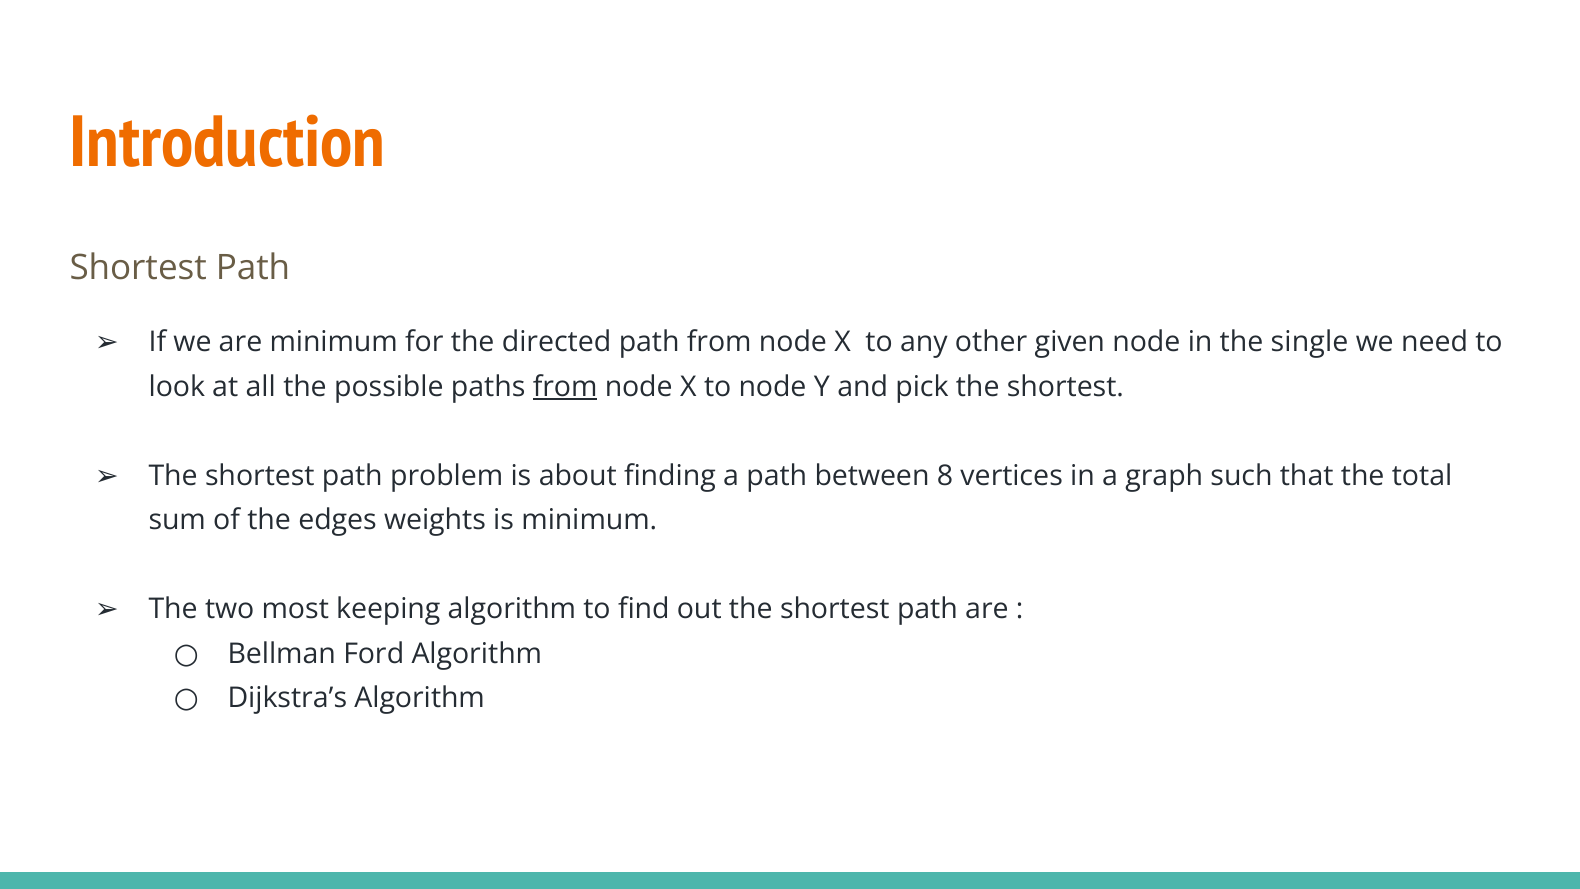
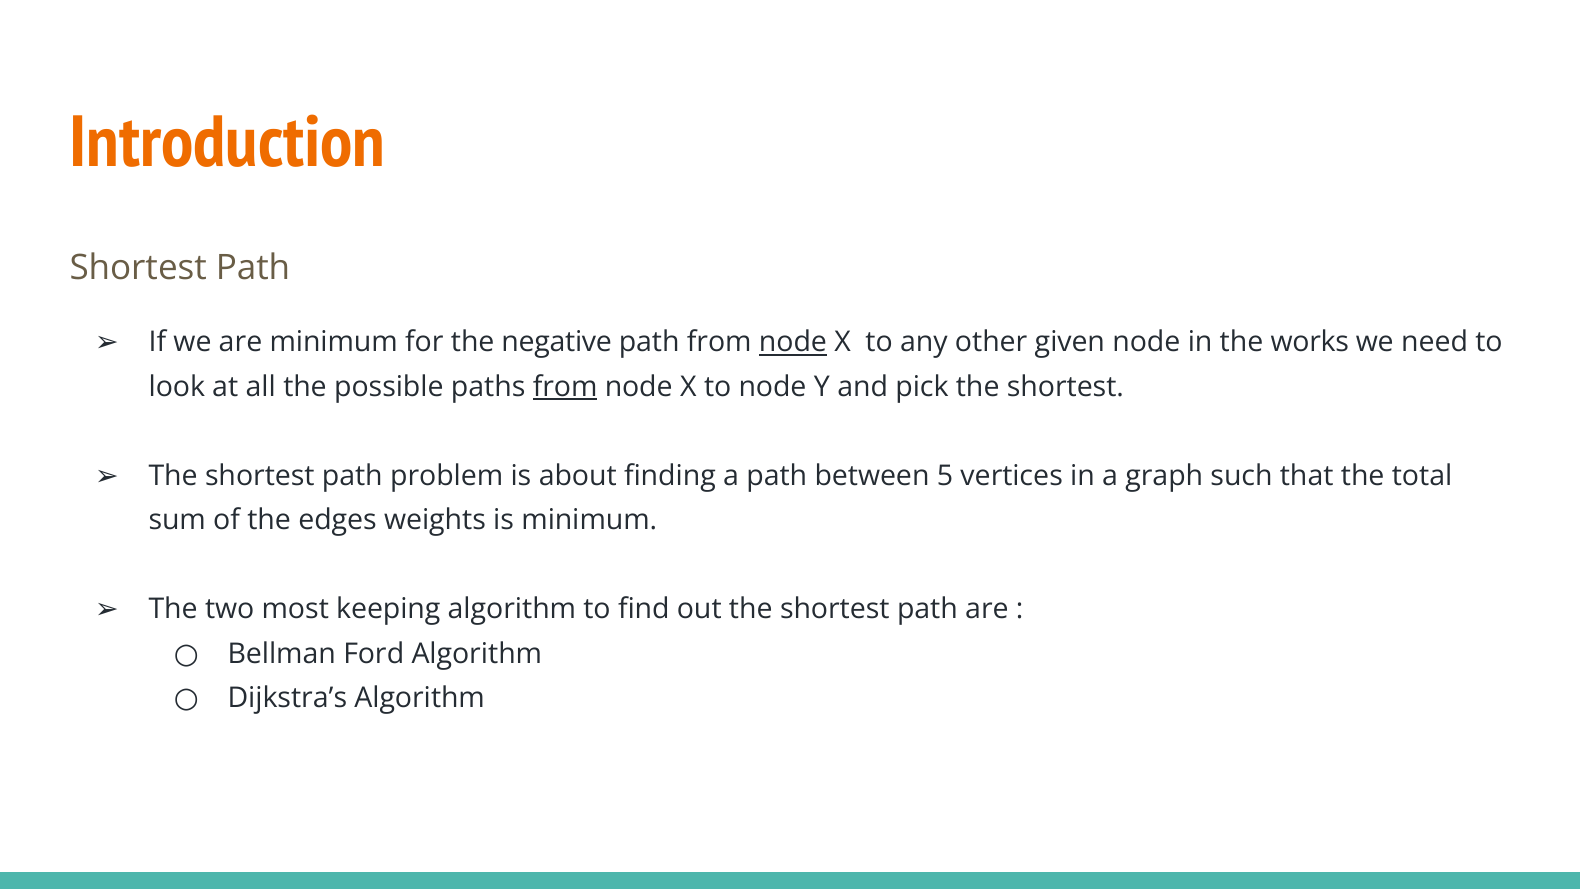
directed: directed -> negative
node at (793, 342) underline: none -> present
single: single -> works
8: 8 -> 5
